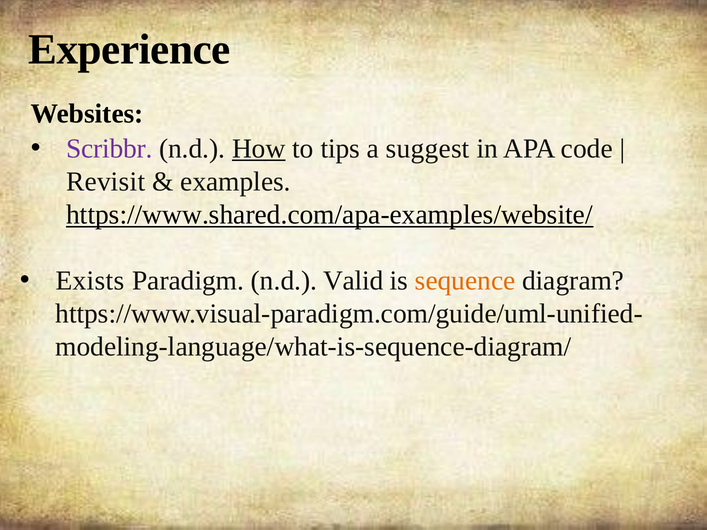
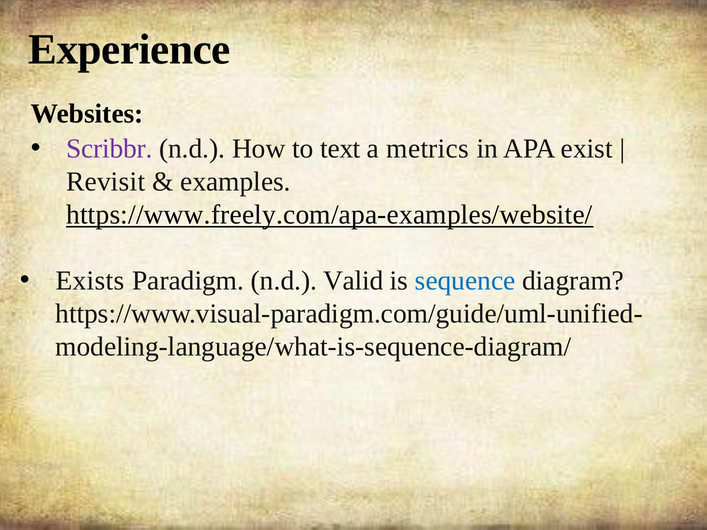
How underline: present -> none
tips: tips -> text
suggest: suggest -> metrics
code: code -> exist
https://www.shared.com/apa-examples/website/: https://www.shared.com/apa-examples/website/ -> https://www.freely.com/apa-examples/website/
sequence colour: orange -> blue
